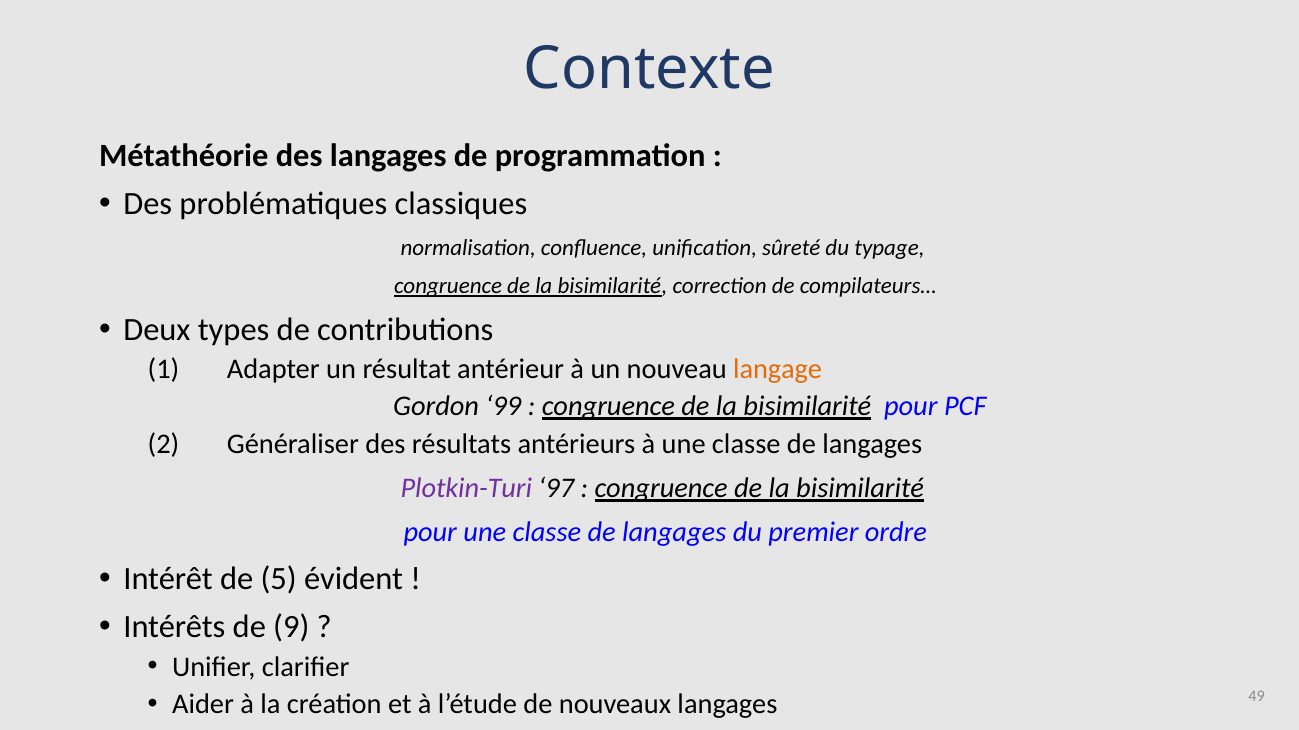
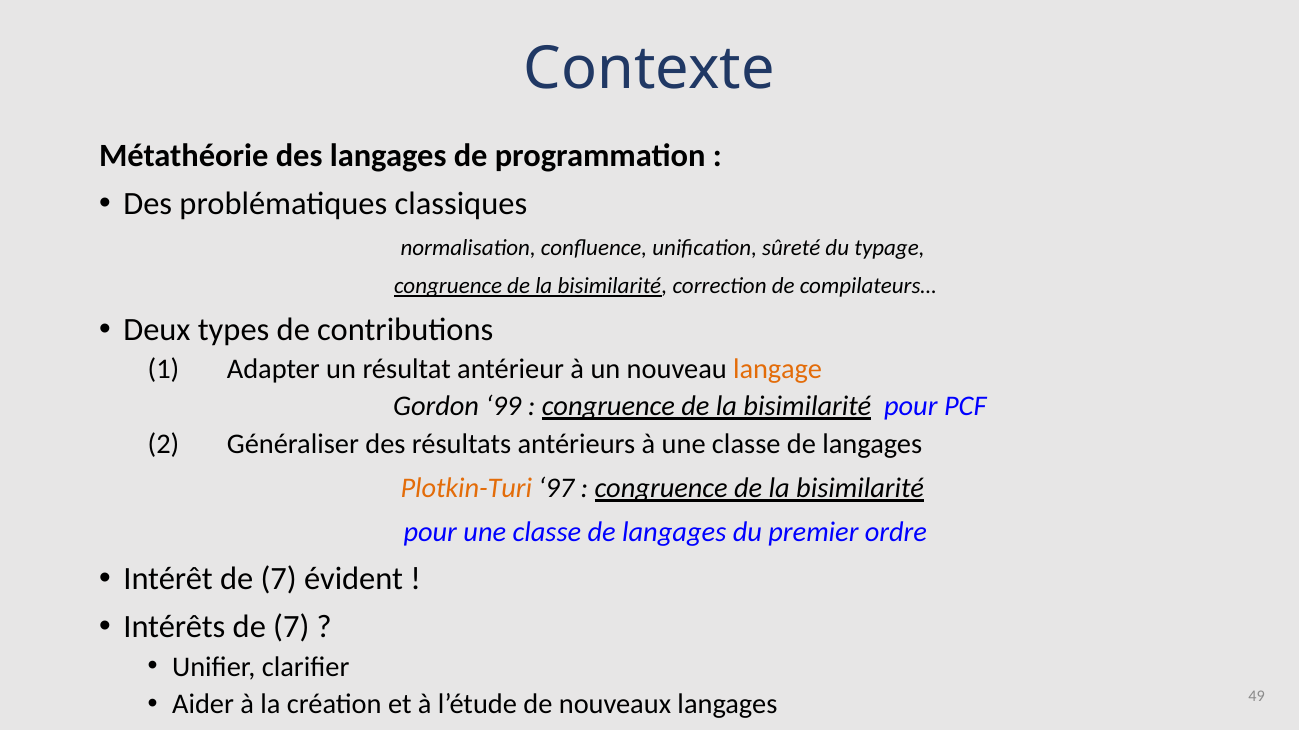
Plotkin-Turi colour: purple -> orange
Intérêt de 5: 5 -> 7
Intérêts de 9: 9 -> 7
